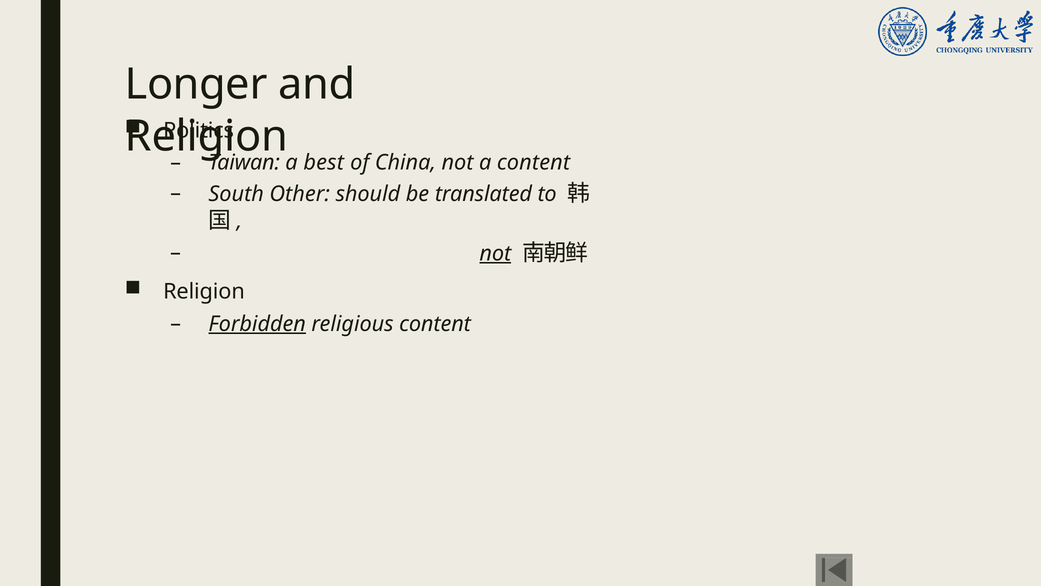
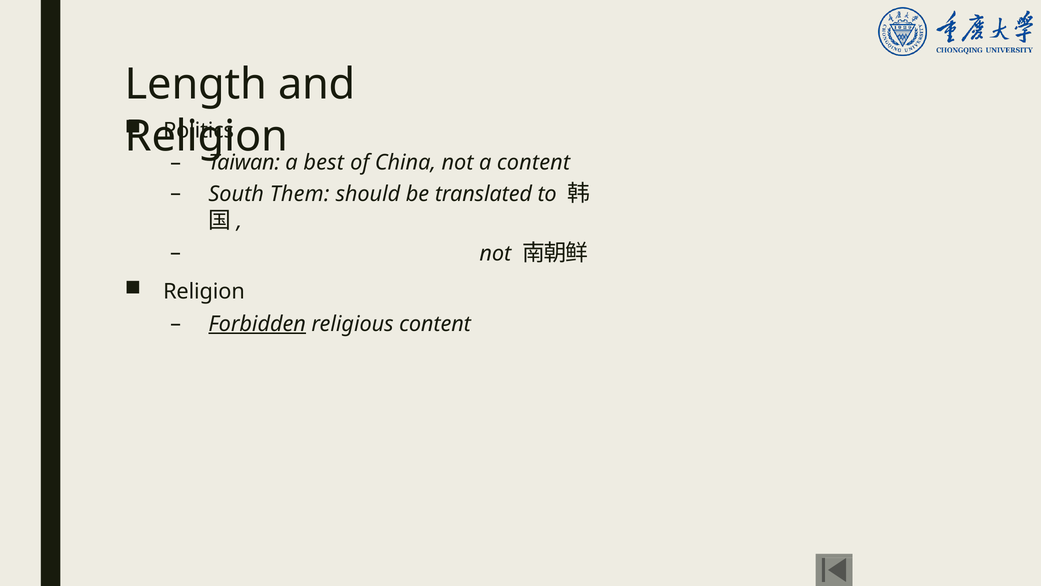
Longer: Longer -> Length
Other: Other -> Them
not at (495, 253) underline: present -> none
